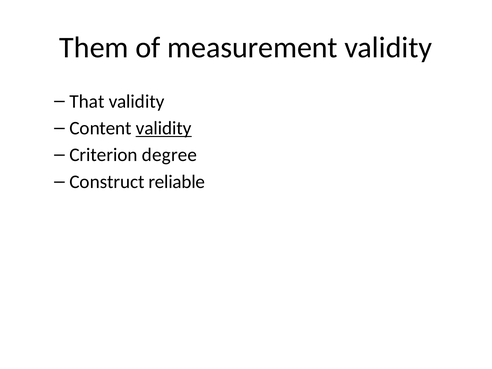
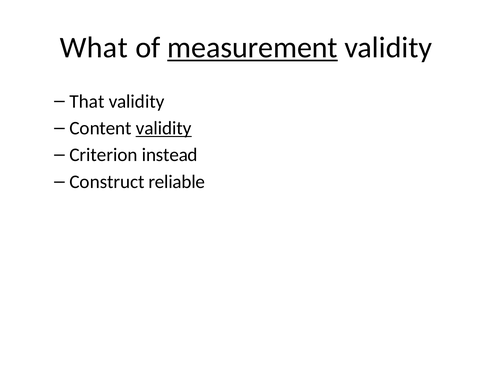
Them: Them -> What
measurement underline: none -> present
degree: degree -> instead
